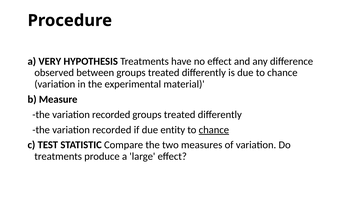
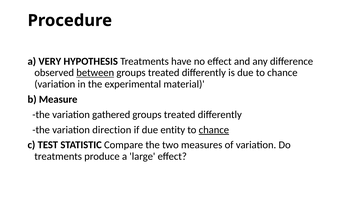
between underline: none -> present
recorded at (111, 114): recorded -> gathered
recorded at (112, 130): recorded -> direction
